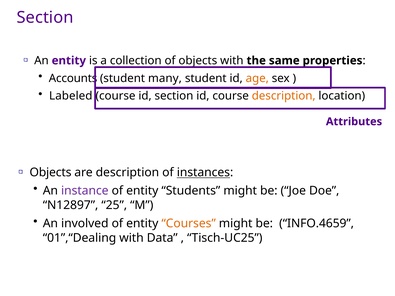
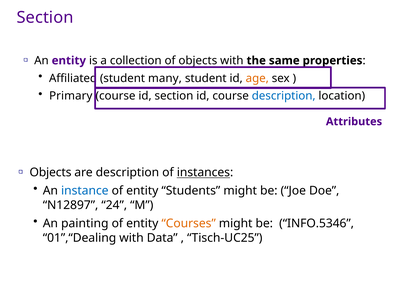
Accounts: Accounts -> Affiliated
Labeled: Labeled -> Primary
description at (284, 96) colour: orange -> blue
instance colour: purple -> blue
25: 25 -> 24
involved: involved -> painting
INFO.4659: INFO.4659 -> INFO.5346
